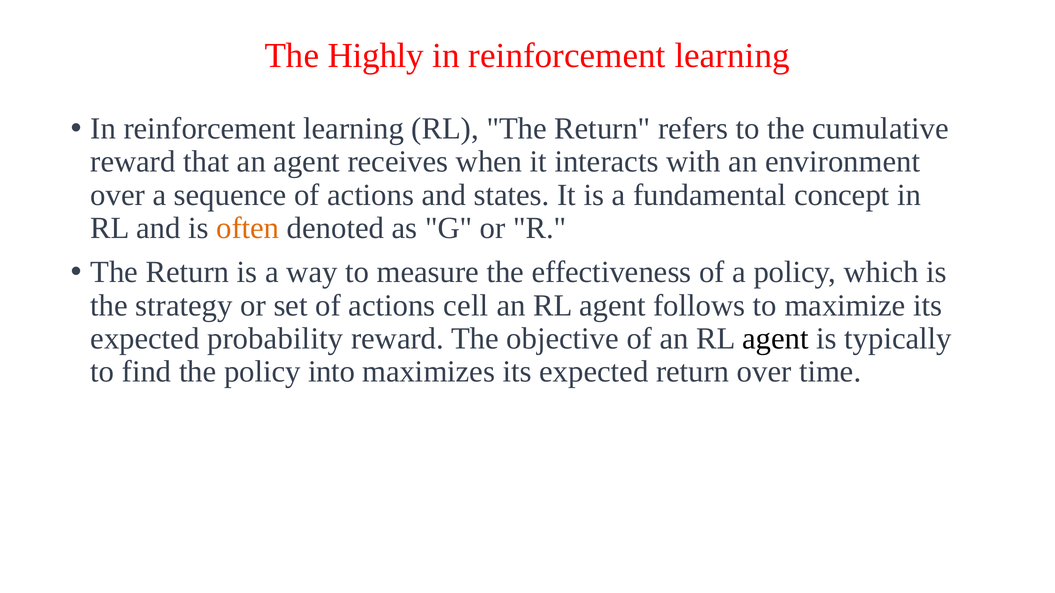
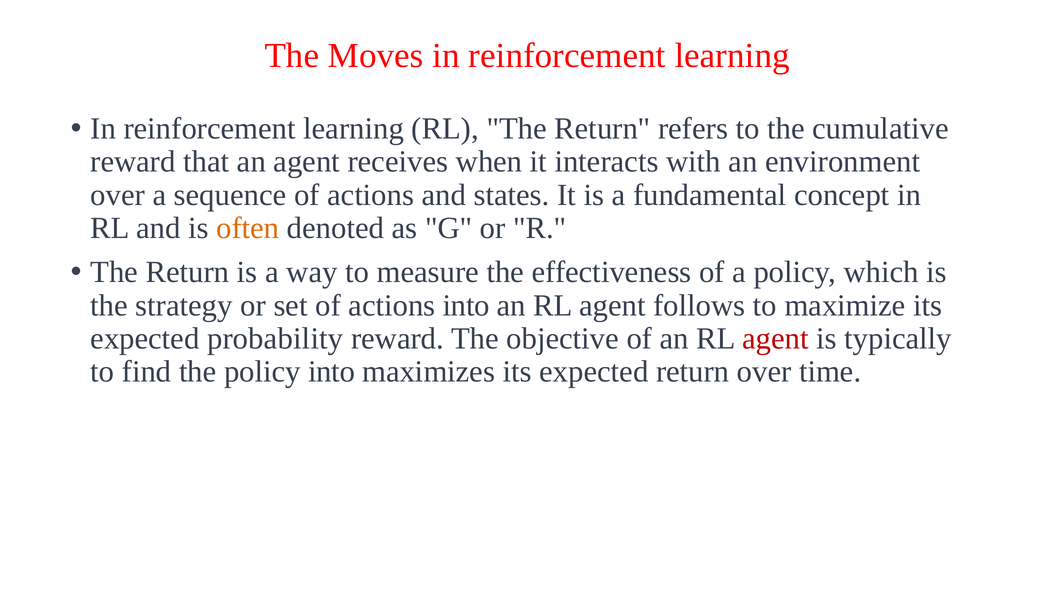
Highly: Highly -> Moves
actions cell: cell -> into
agent at (775, 339) colour: black -> red
